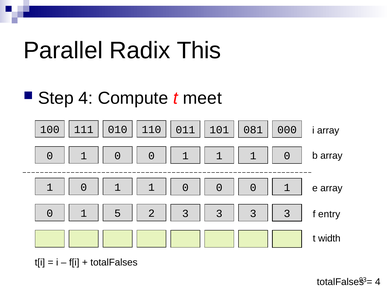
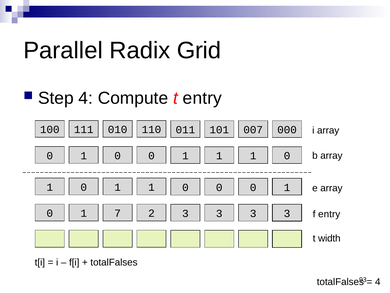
This: This -> Grid
t meet: meet -> entry
081: 081 -> 007
5: 5 -> 7
